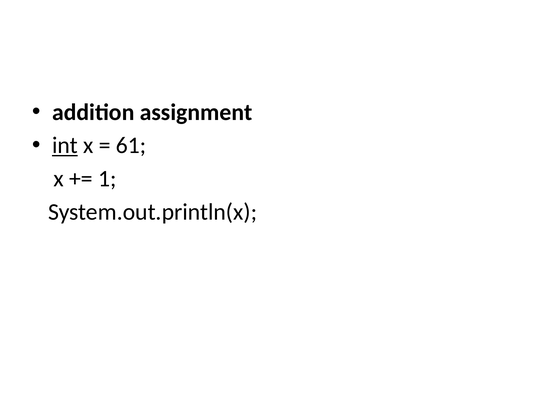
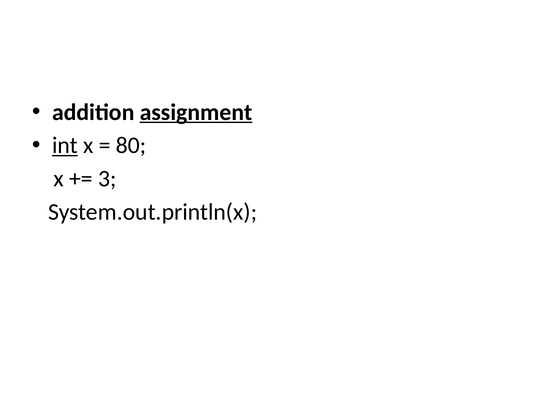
assignment underline: none -> present
61: 61 -> 80
1: 1 -> 3
